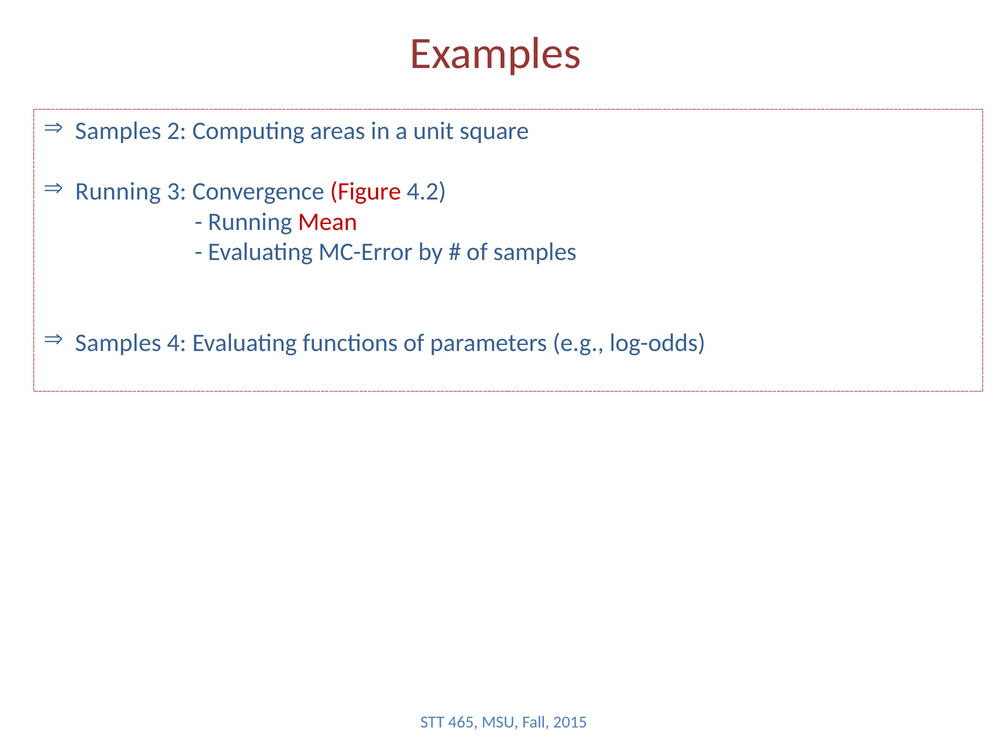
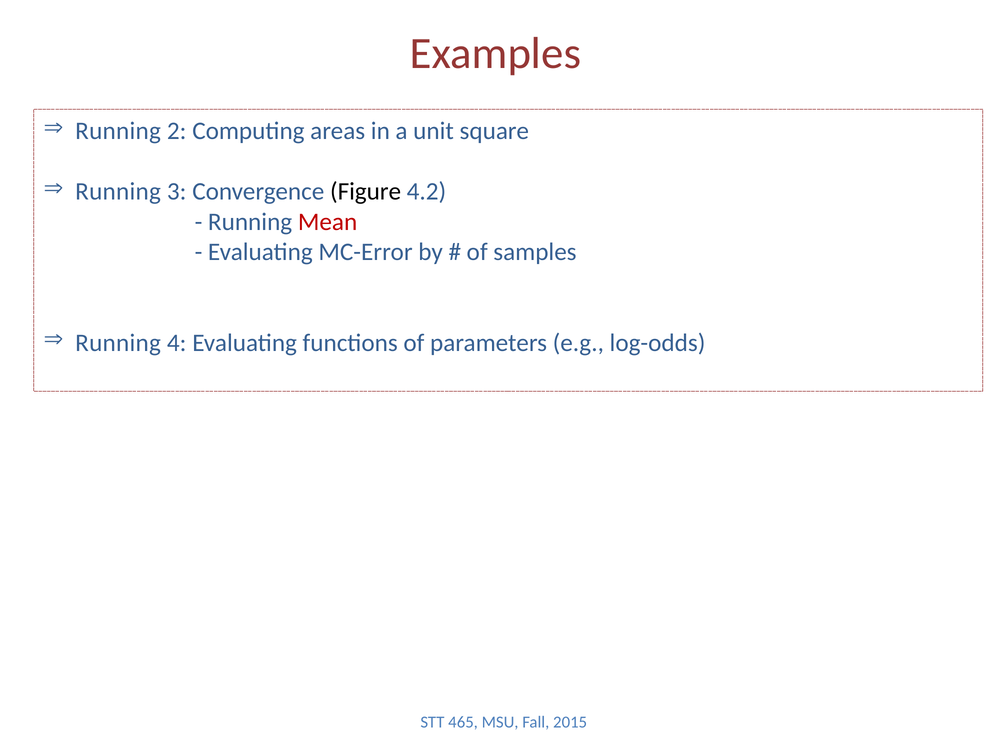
Samples at (118, 131): Samples -> Running
Figure colour: red -> black
Samples at (118, 343): Samples -> Running
